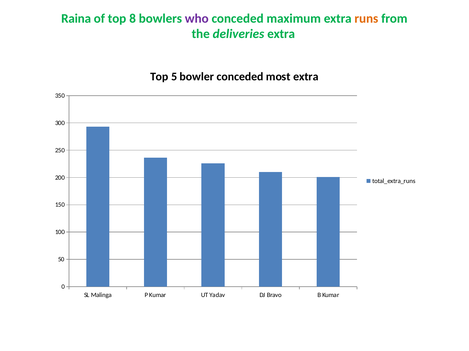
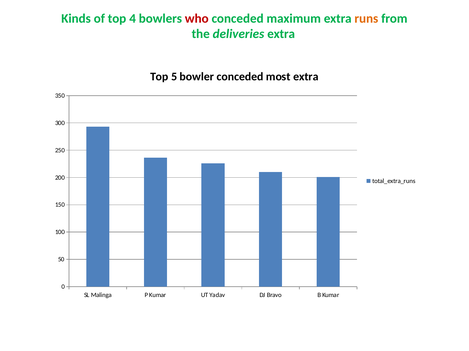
Raina: Raina -> Kinds
8: 8 -> 4
who colour: purple -> red
